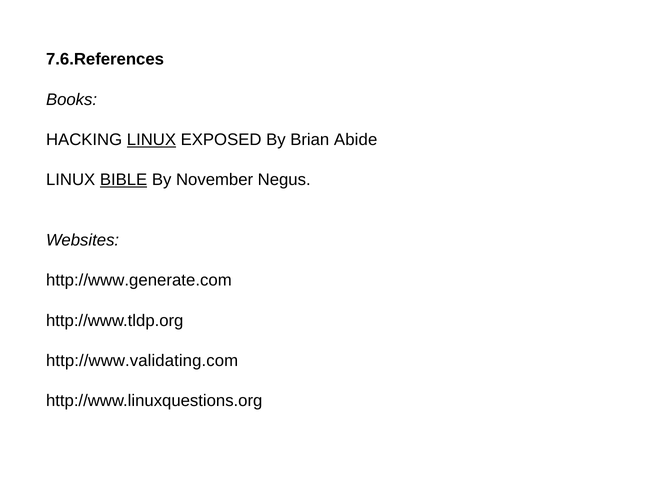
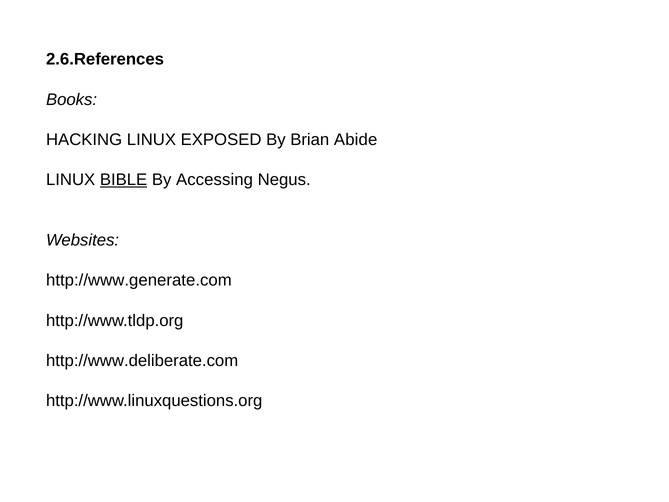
7.6.References: 7.6.References -> 2.6.References
LINUX at (151, 140) underline: present -> none
November: November -> Accessing
http://www.validating.com: http://www.validating.com -> http://www.deliberate.com
